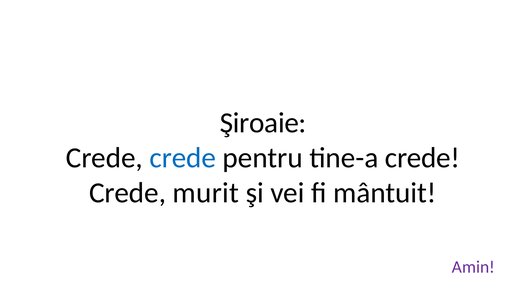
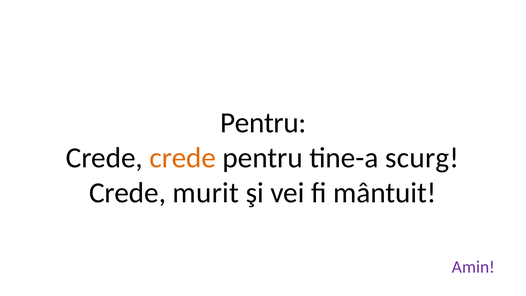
Şiroaie at (263, 123): Şiroaie -> Pentru
crede at (183, 158) colour: blue -> orange
tine-a crede: crede -> scurg
